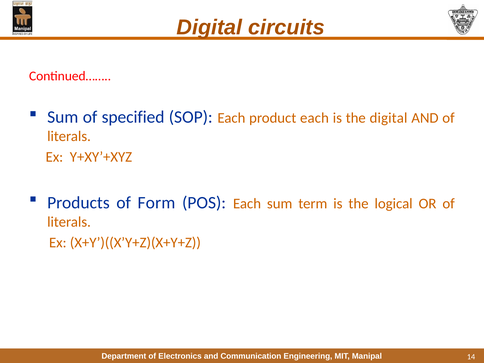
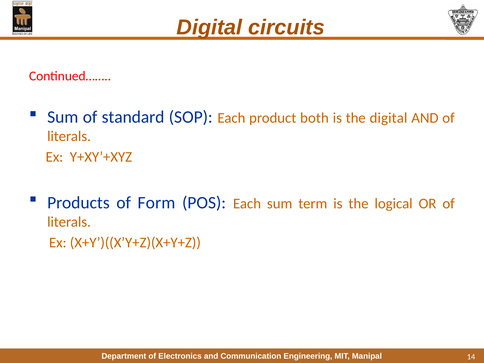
specified: specified -> standard
product each: each -> both
